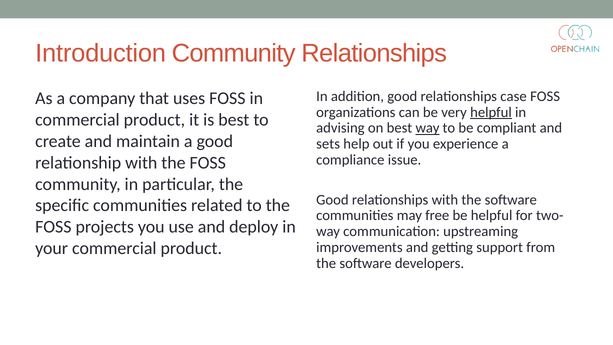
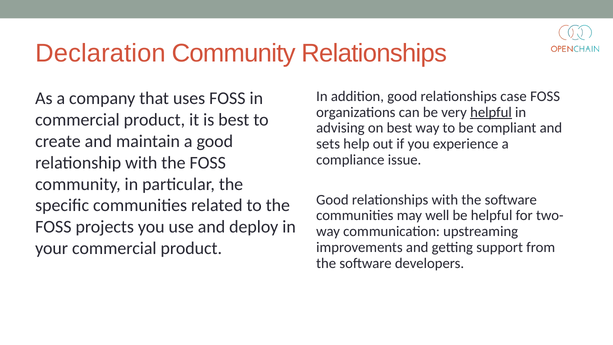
Introduction: Introduction -> Declaration
way at (428, 128) underline: present -> none
free: free -> well
